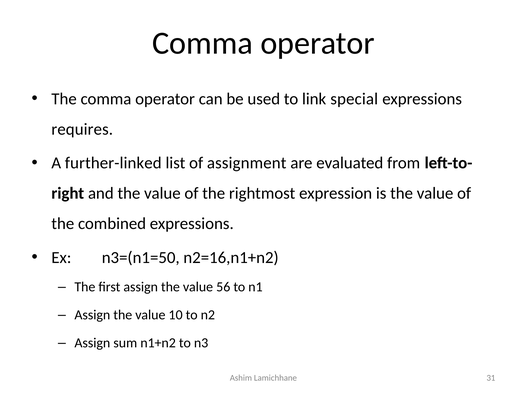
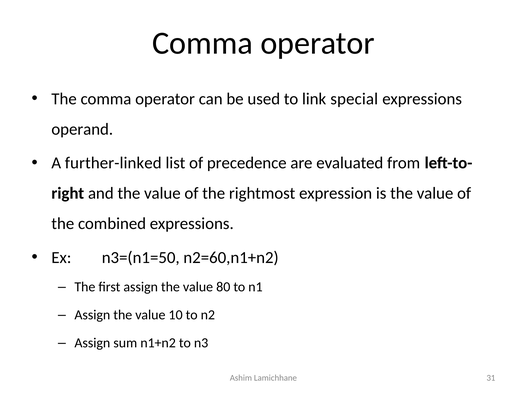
requires: requires -> operand
assignment: assignment -> precedence
n2=16,n1+n2: n2=16,n1+n2 -> n2=60,n1+n2
56: 56 -> 80
